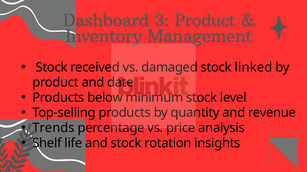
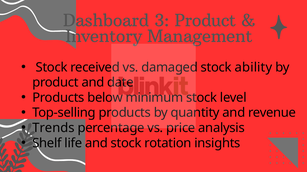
linked: linked -> ability
